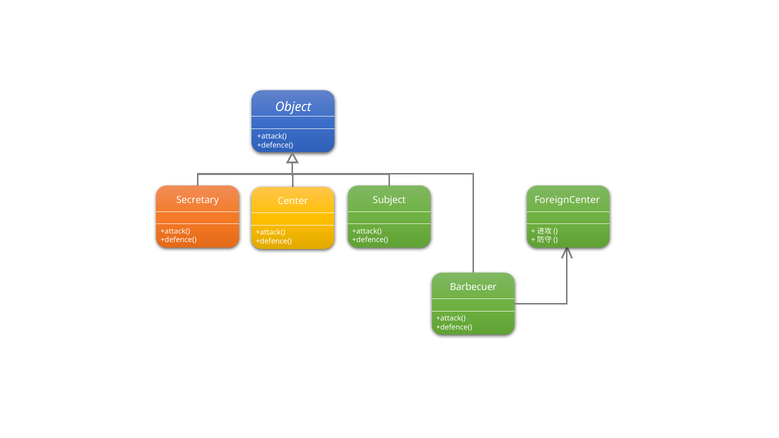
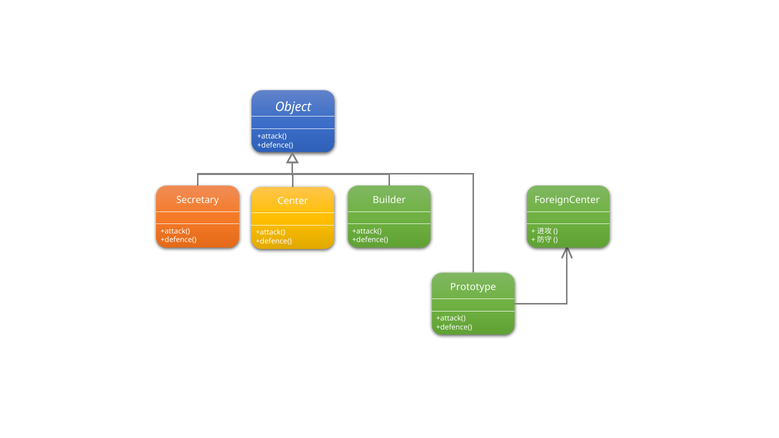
Subject: Subject -> Builder
Barbecuer: Barbecuer -> Prototype
